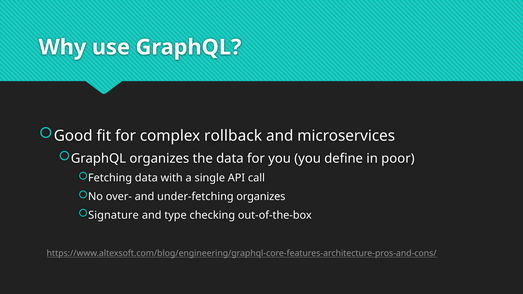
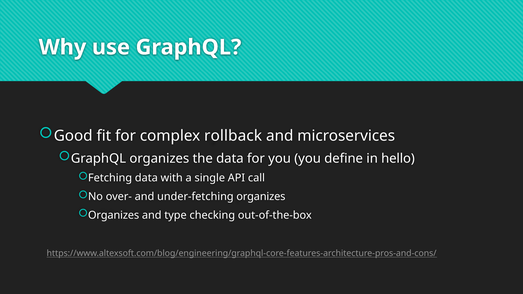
poor: poor -> hello
Signature at (114, 215): Signature -> Organizes
